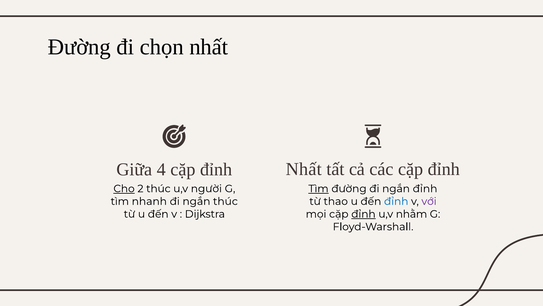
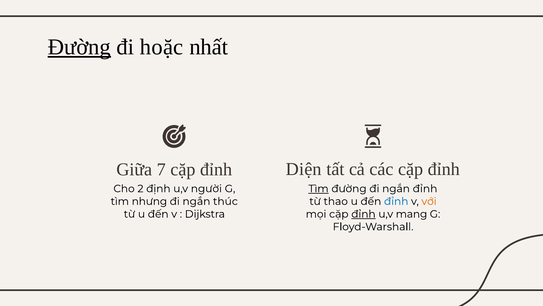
Đường at (79, 47) underline: none -> present
chọn: chọn -> hoặc
Nhất at (304, 169): Nhất -> Diện
4: 4 -> 7
Cho underline: present -> none
2 thúc: thúc -> định
nhanh: nhanh -> nhưng
với colour: purple -> orange
nhằm: nhằm -> mang
